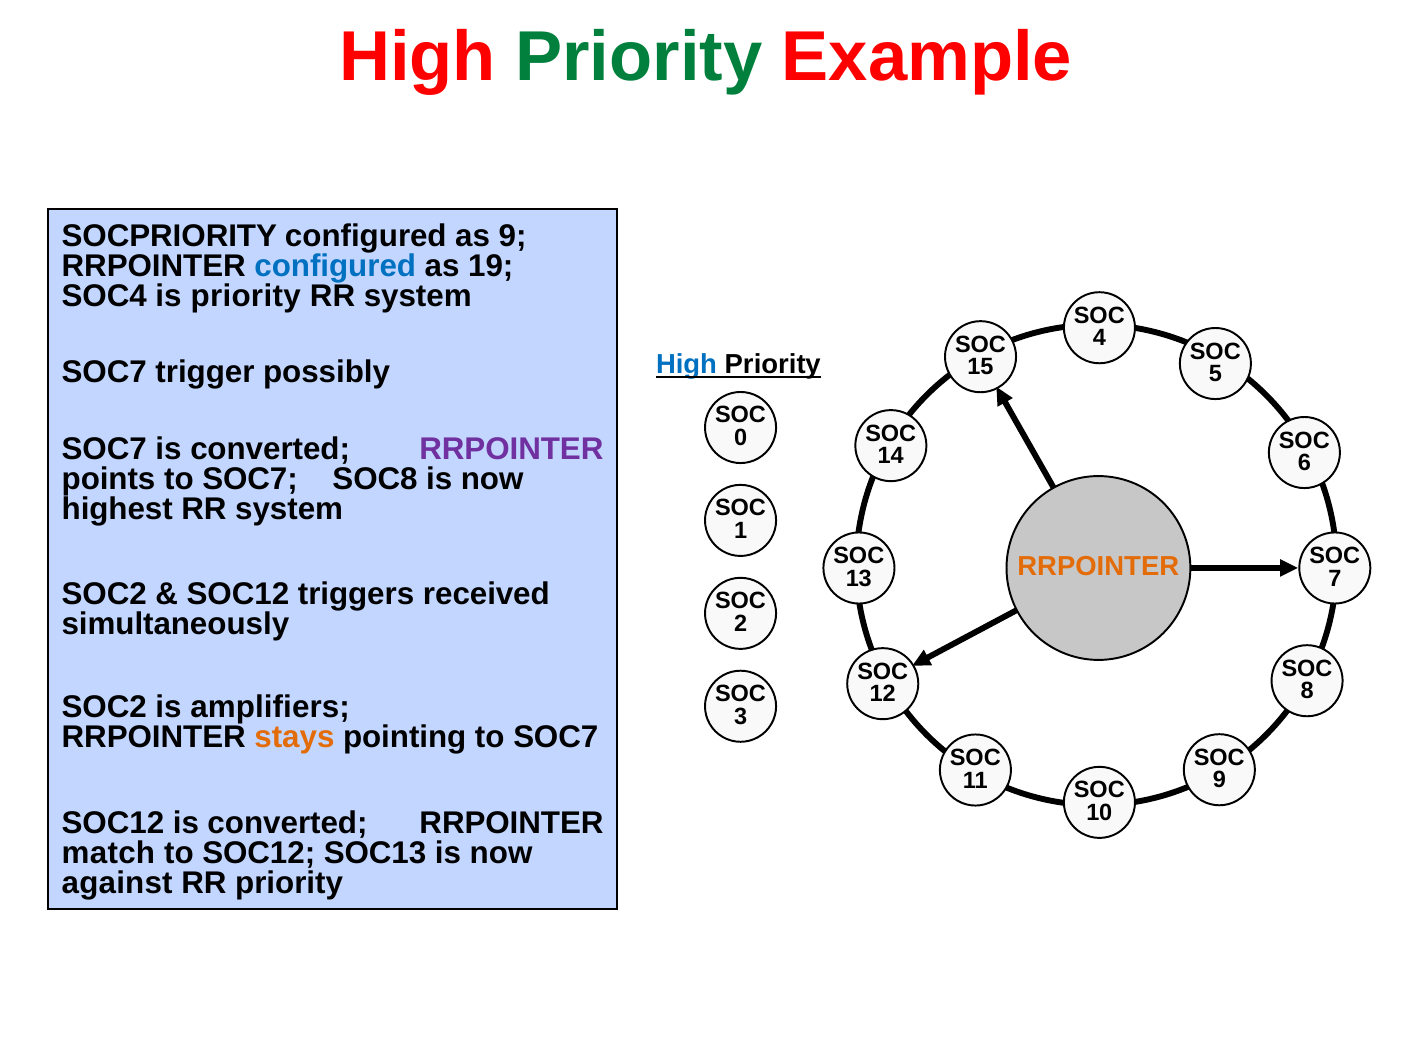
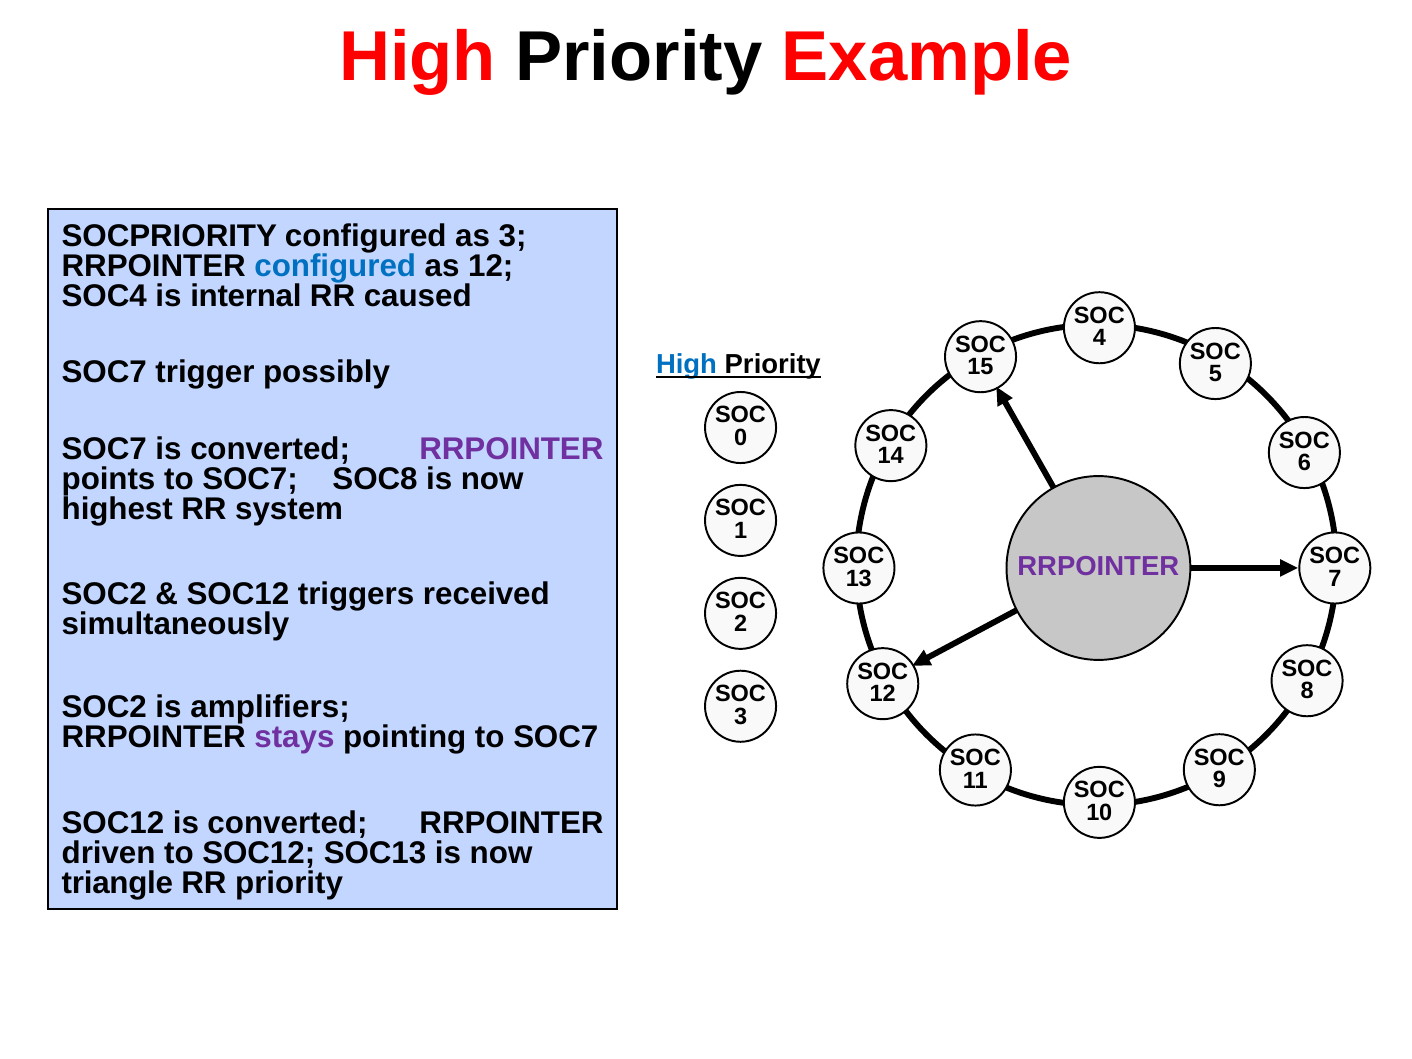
Priority at (639, 57) colour: green -> black
as 9: 9 -> 3
as 19: 19 -> 12
is priority: priority -> internal
system at (418, 296): system -> caused
RRPOINTER at (1098, 567) colour: orange -> purple
stays colour: orange -> purple
match: match -> driven
against: against -> triangle
